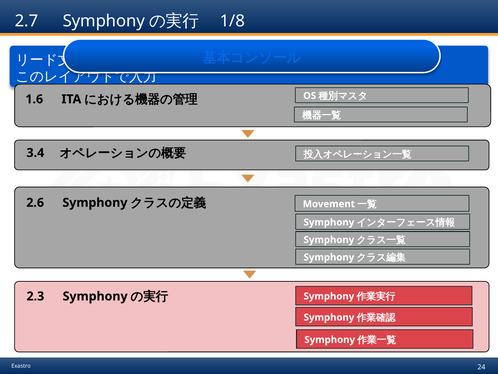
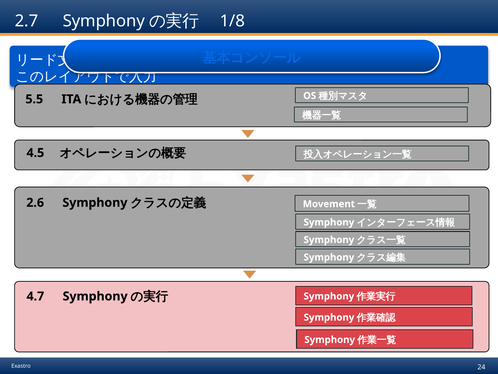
1.6: 1.6 -> 5.5
3.4: 3.4 -> 4.5
2.3: 2.3 -> 4.7
